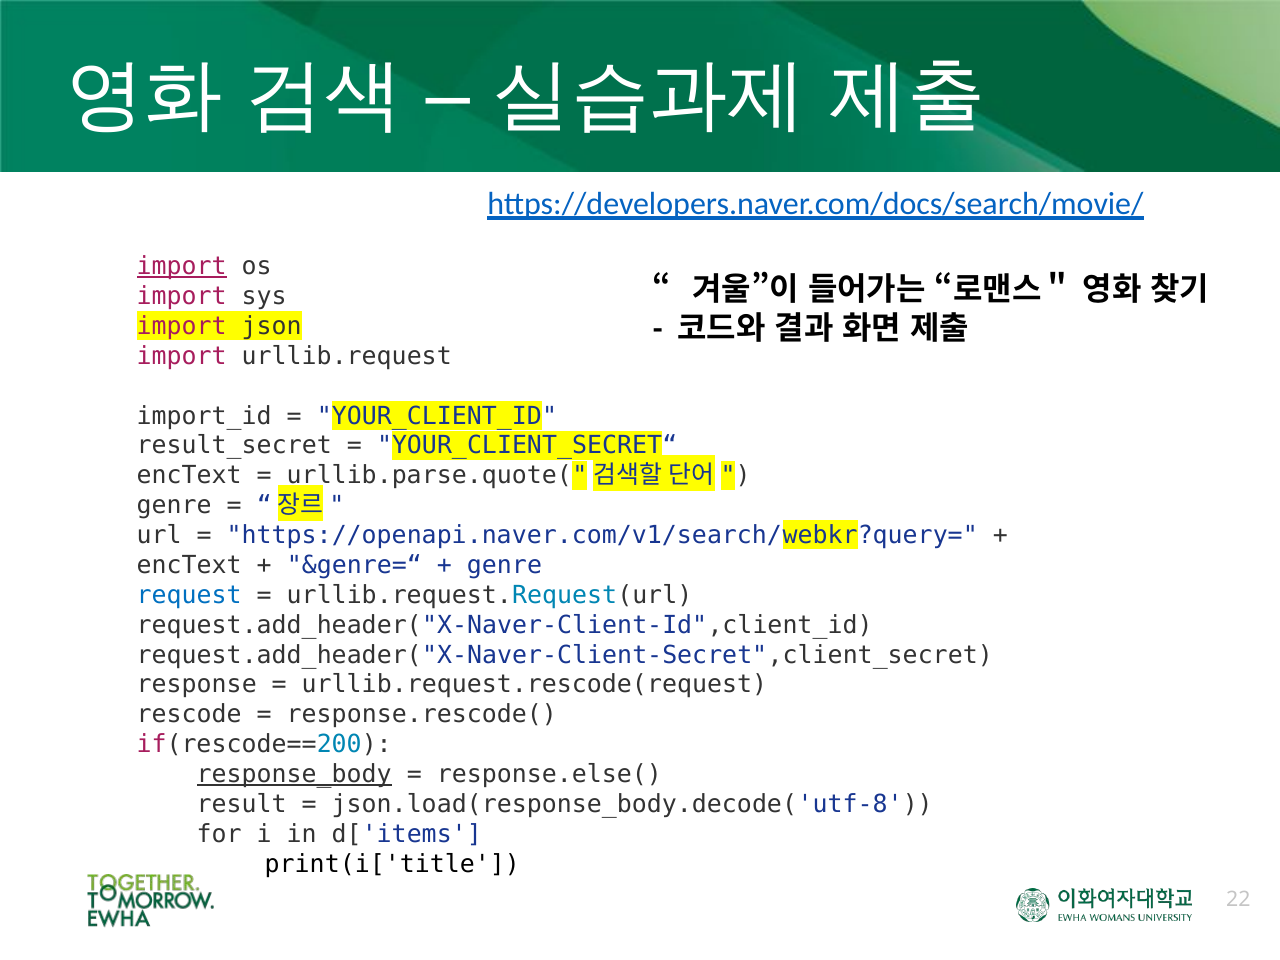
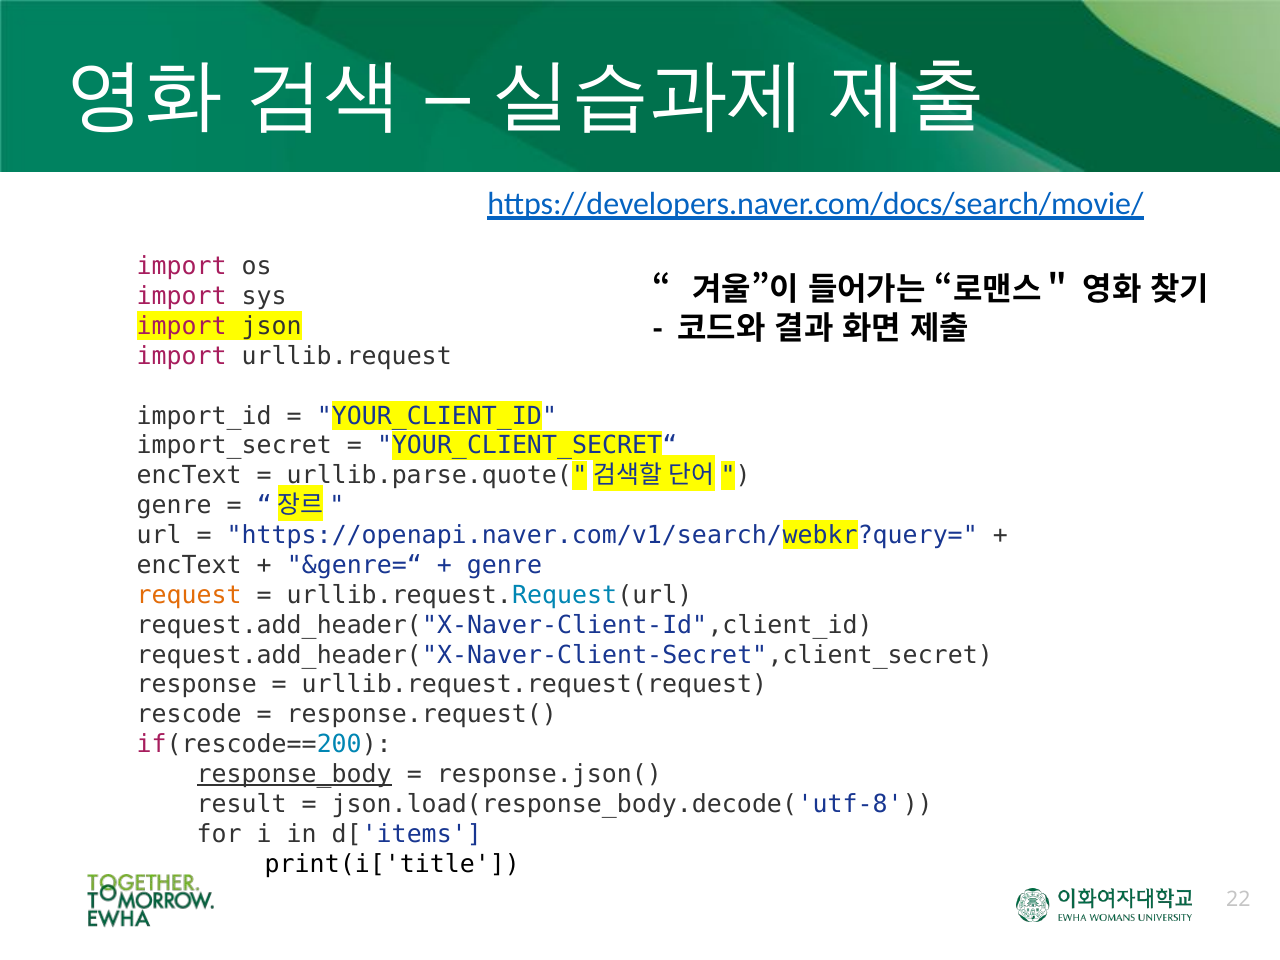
import at (182, 266) underline: present -> none
result_secret: result_secret -> import_secret
request colour: blue -> orange
urllib.request.rescode(request: urllib.request.rescode(request -> urllib.request.request(request
response.rescode(: response.rescode( -> response.request(
response.else(: response.else( -> response.json(
